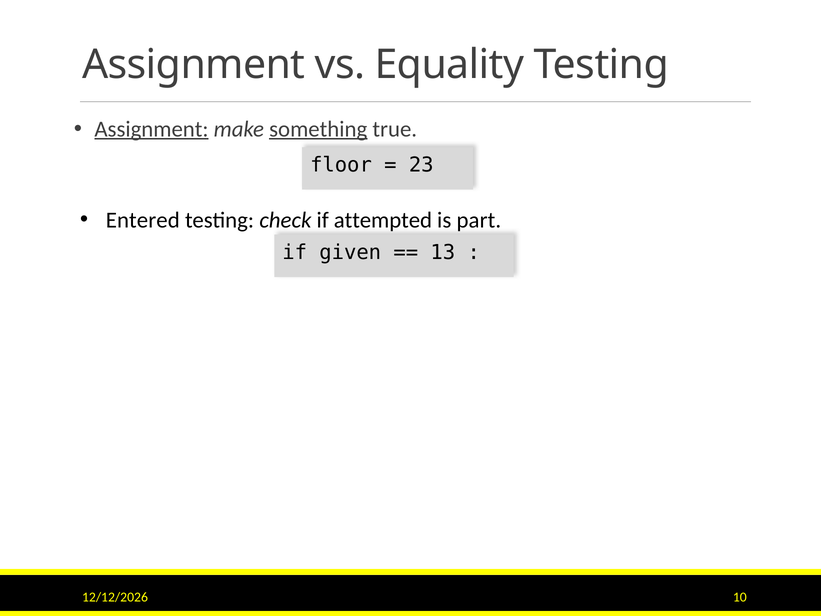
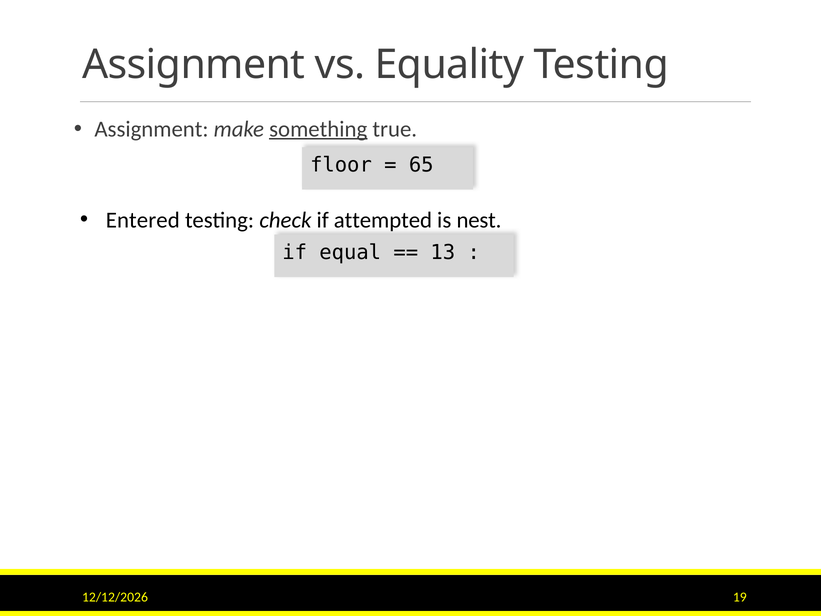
Assignment at (151, 129) underline: present -> none
23: 23 -> 65
part: part -> nest
given: given -> equal
10: 10 -> 19
